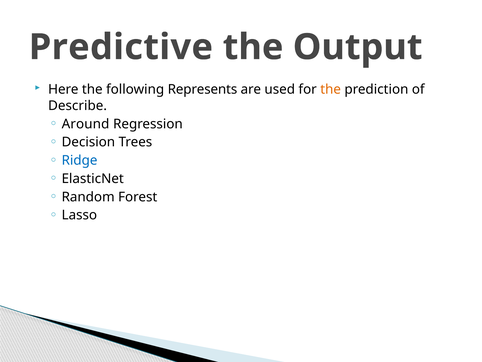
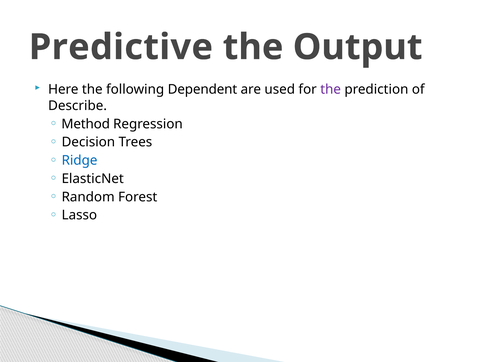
Represents: Represents -> Dependent
the at (331, 89) colour: orange -> purple
Around: Around -> Method
